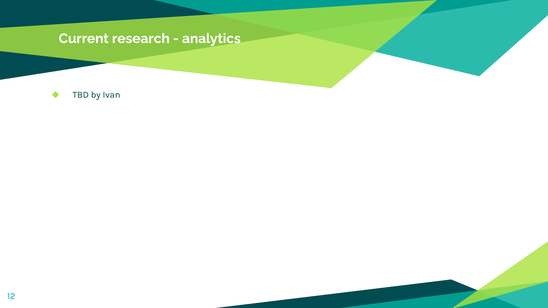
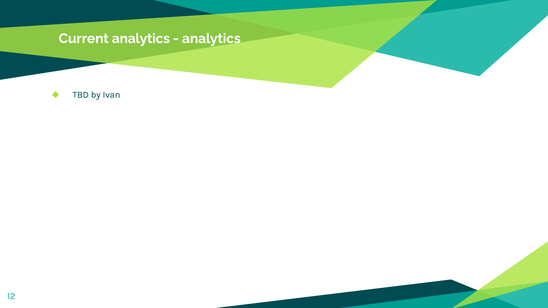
Current research: research -> analytics
